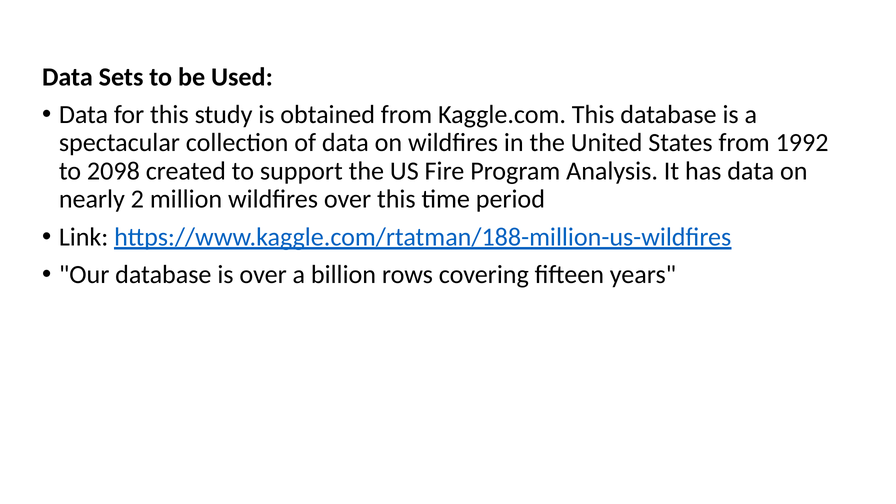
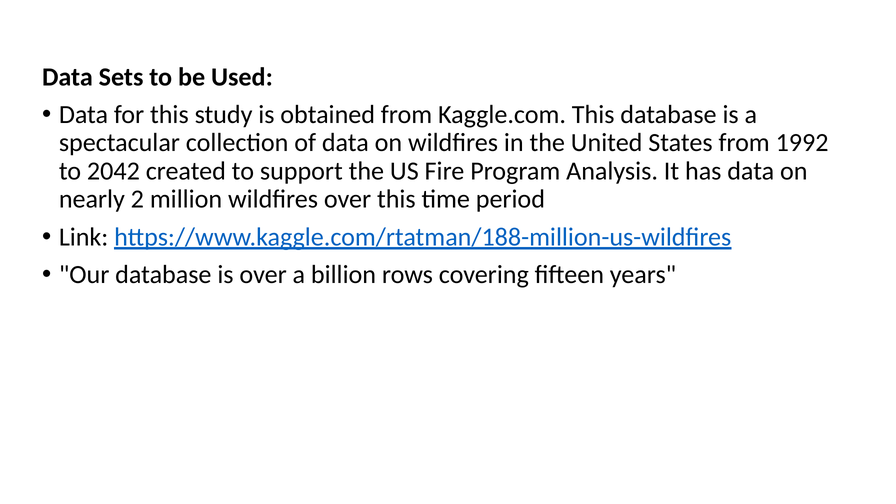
2098: 2098 -> 2042
